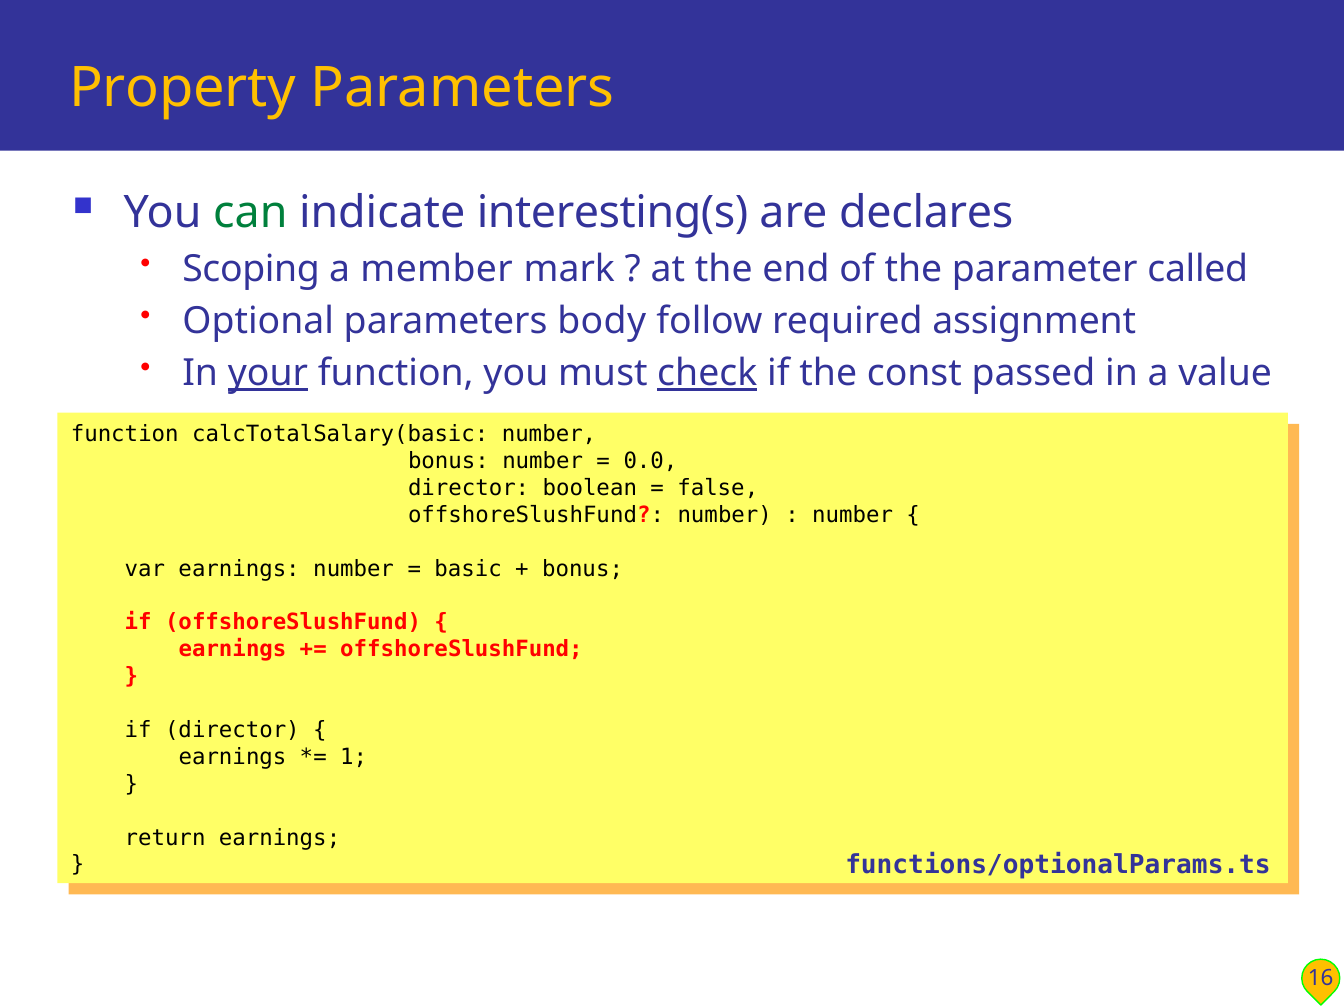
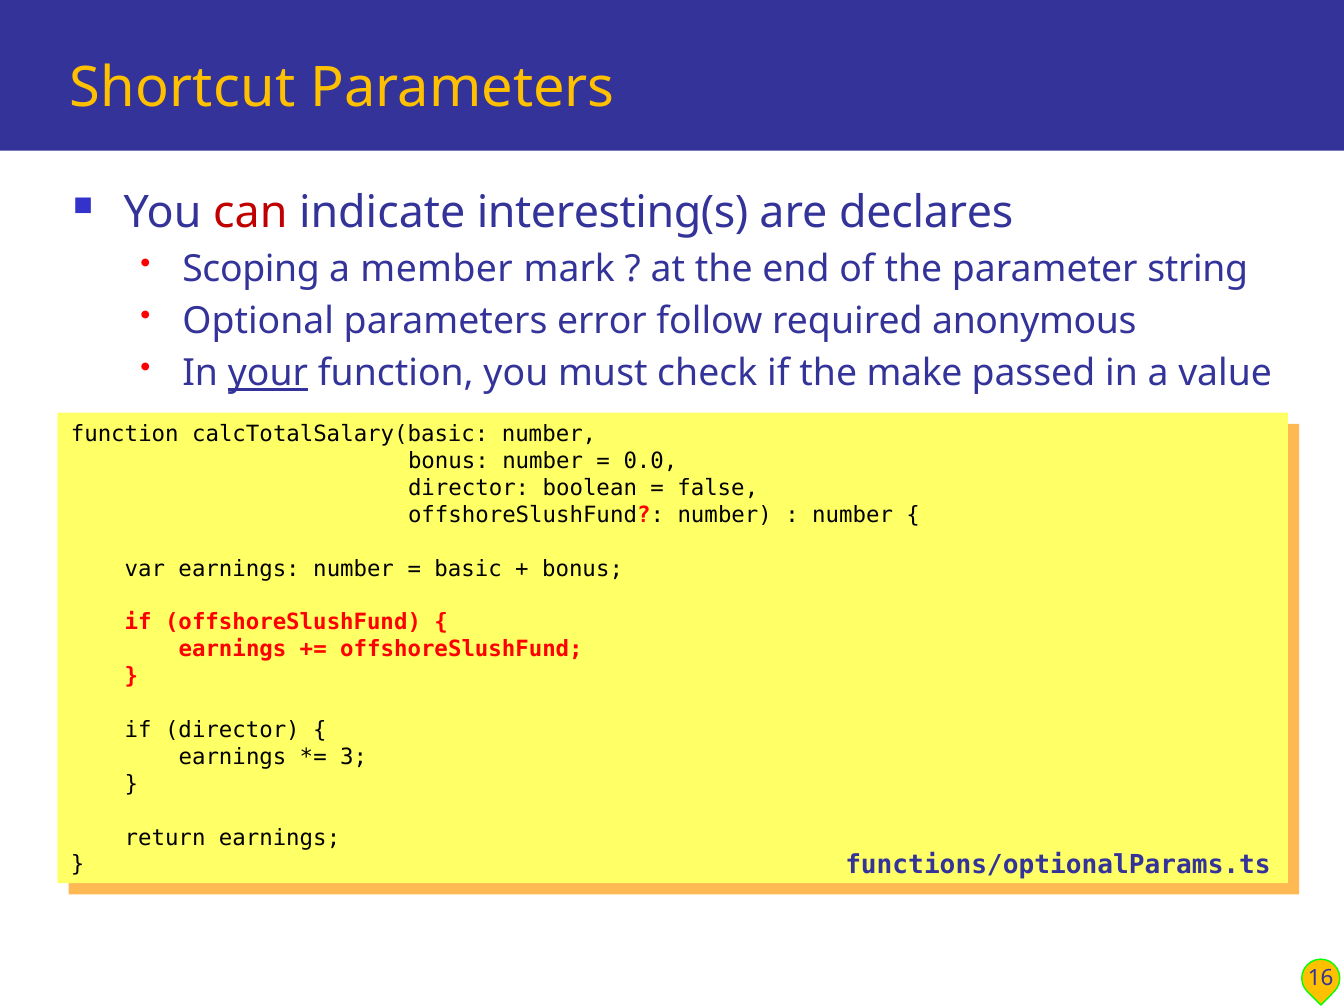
Property: Property -> Shortcut
can colour: green -> red
called: called -> string
body: body -> error
assignment: assignment -> anonymous
check underline: present -> none
const: const -> make
1: 1 -> 3
